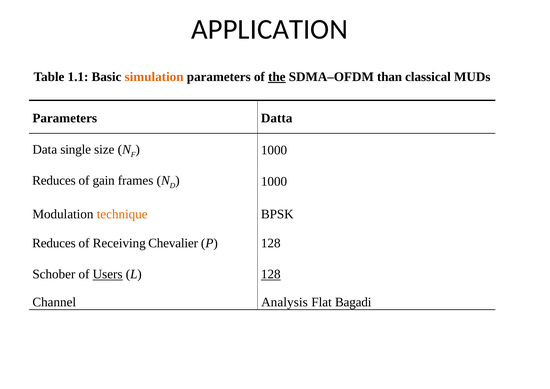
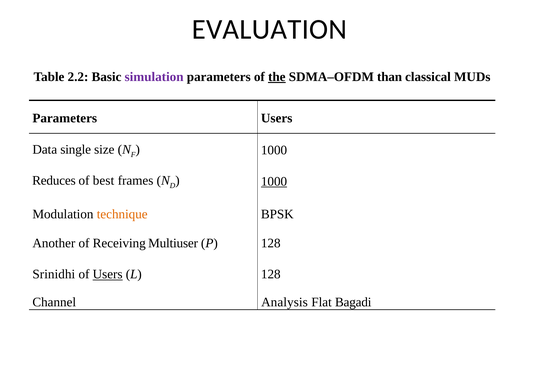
APPLICATION: APPLICATION -> EVALUATION
1.1: 1.1 -> 2.2
simulation colour: orange -> purple
Parameters Datta: Datta -> Users
gain: gain -> best
1000 at (274, 181) underline: none -> present
Reduces at (54, 243): Reduces -> Another
Chevalier: Chevalier -> Multiuser
Schober: Schober -> Srinidhi
128 at (271, 274) underline: present -> none
